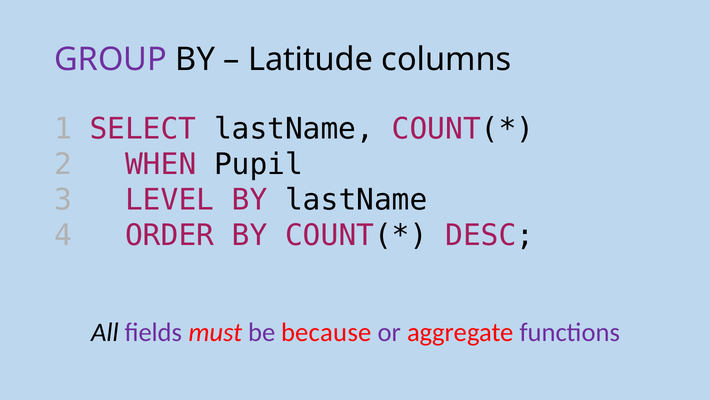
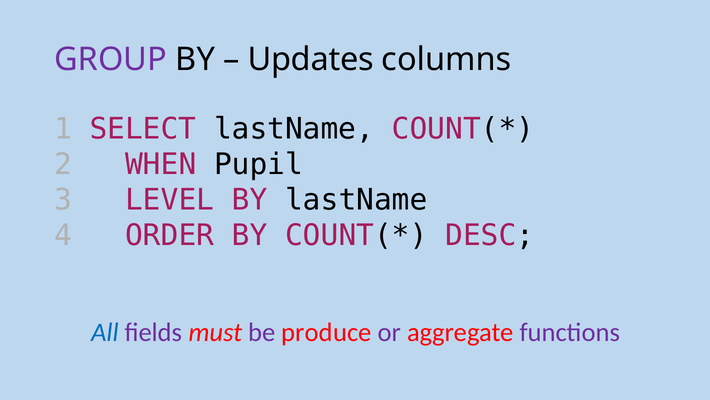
Latitude: Latitude -> Updates
All colour: black -> blue
because: because -> produce
